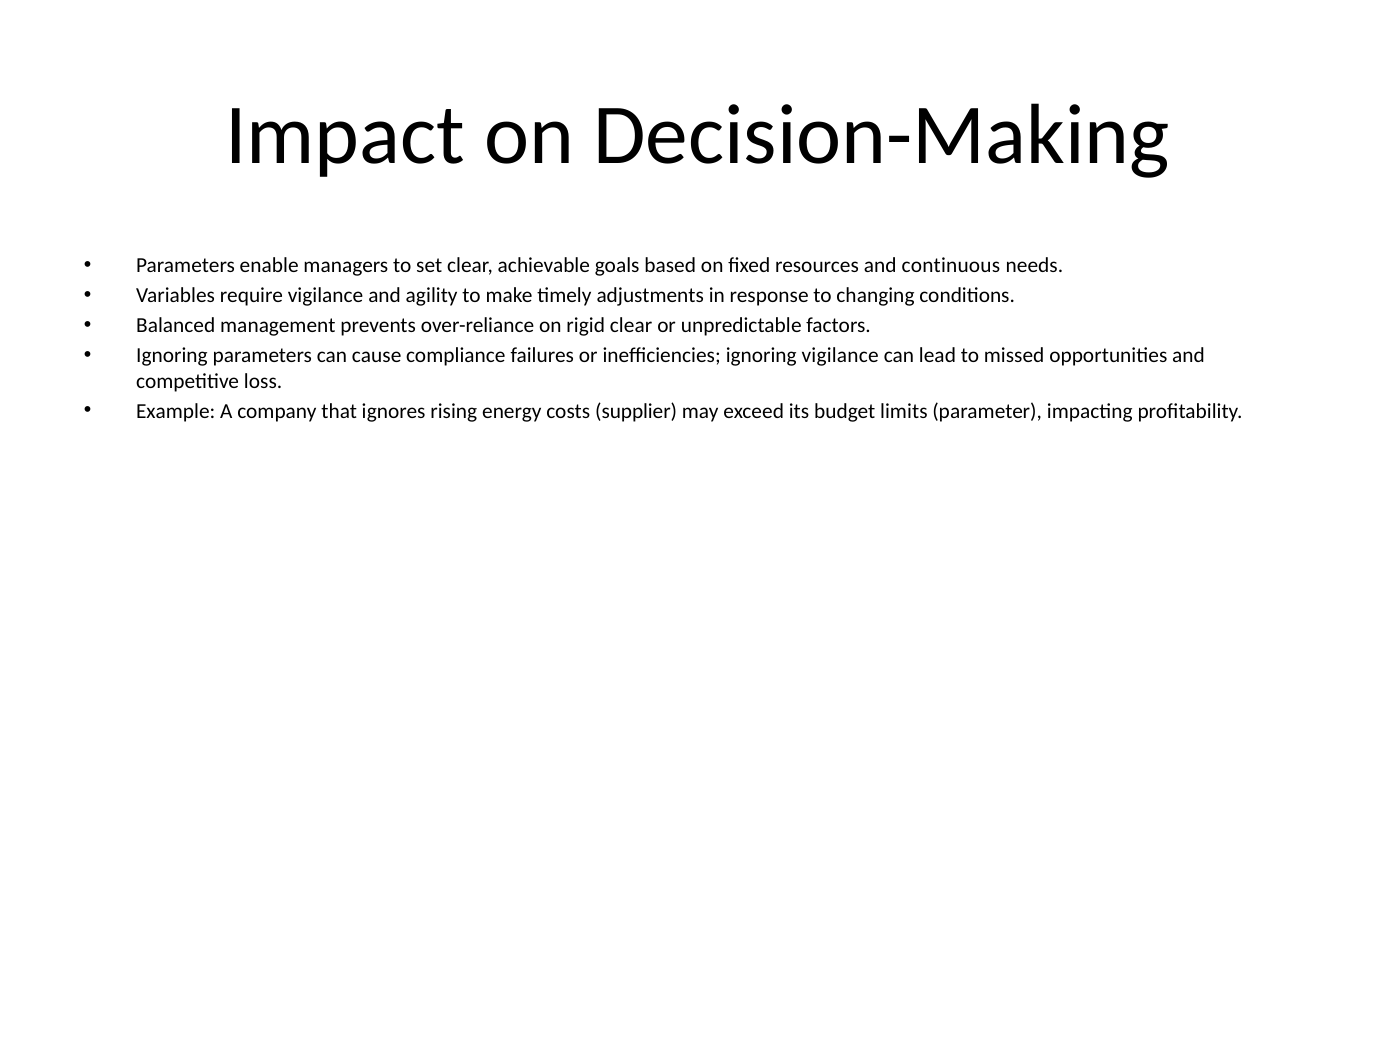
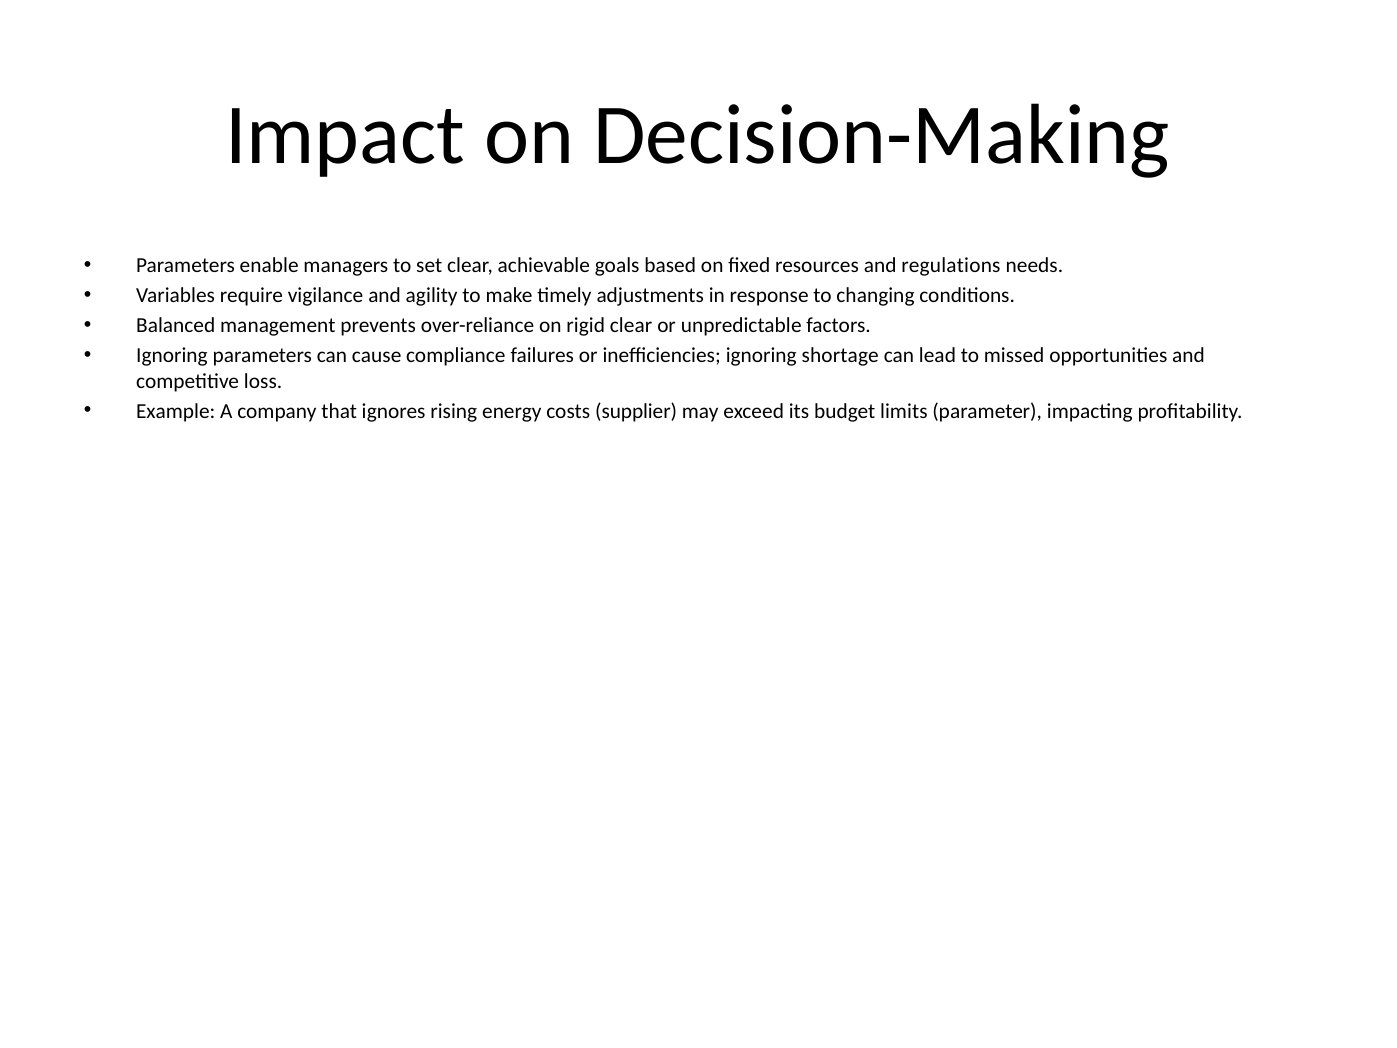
continuous: continuous -> regulations
ignoring vigilance: vigilance -> shortage
